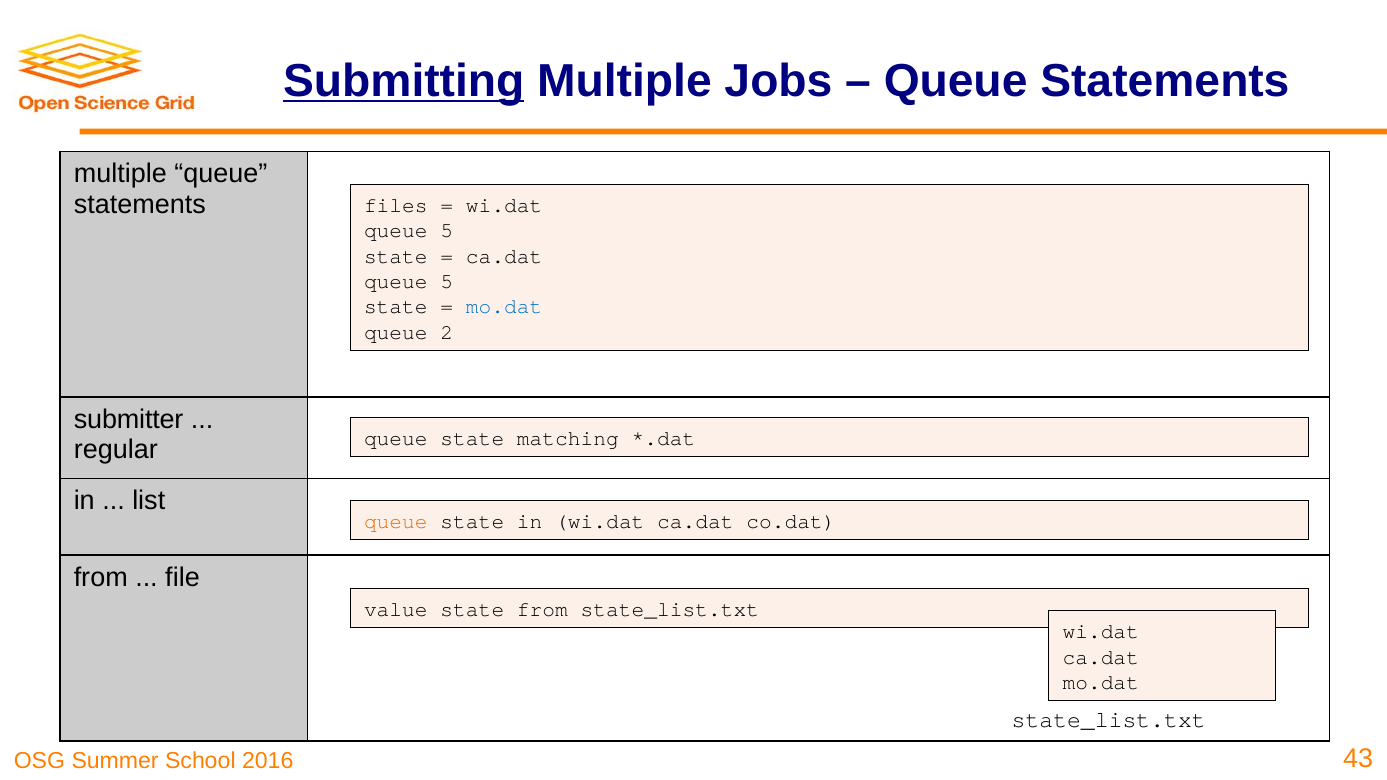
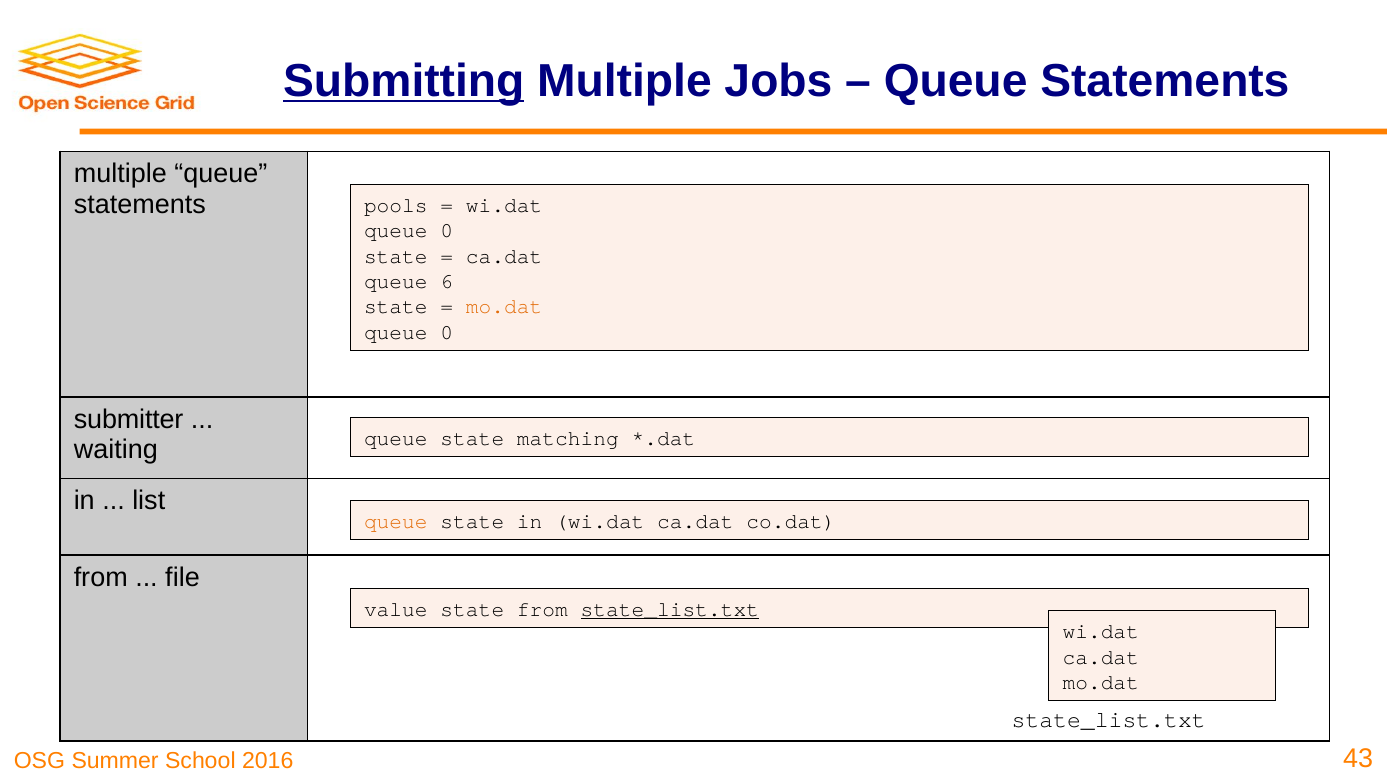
files: files -> pools
5 at (447, 231): 5 -> 0
5 at (447, 282): 5 -> 6
mo.dat at (504, 307) colour: blue -> orange
2 at (447, 332): 2 -> 0
regular: regular -> waiting
state_list.txt at (670, 609) underline: none -> present
